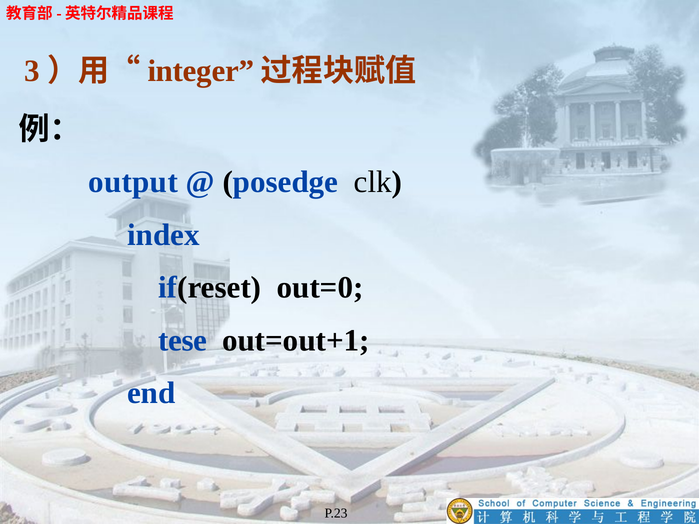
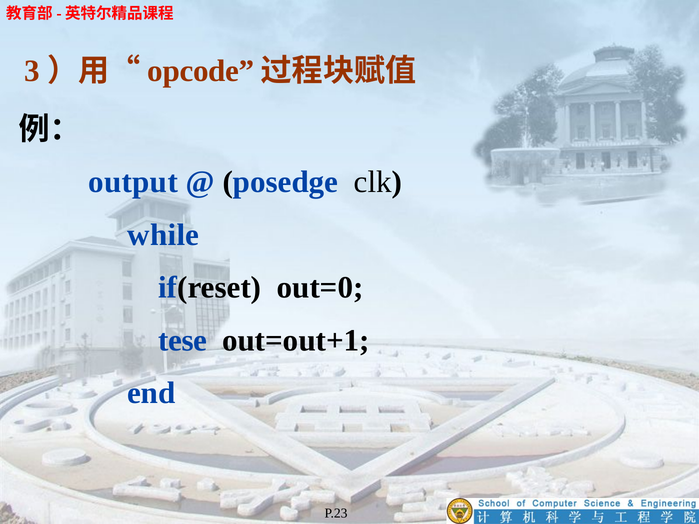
integer: integer -> opcode
index: index -> while
